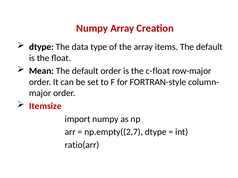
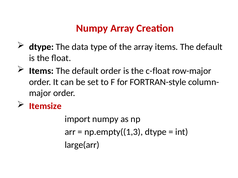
Mean at (41, 71): Mean -> Items
np.empty((2,7: np.empty((2,7 -> np.empty((1,3
ratio(arr: ratio(arr -> large(arr
